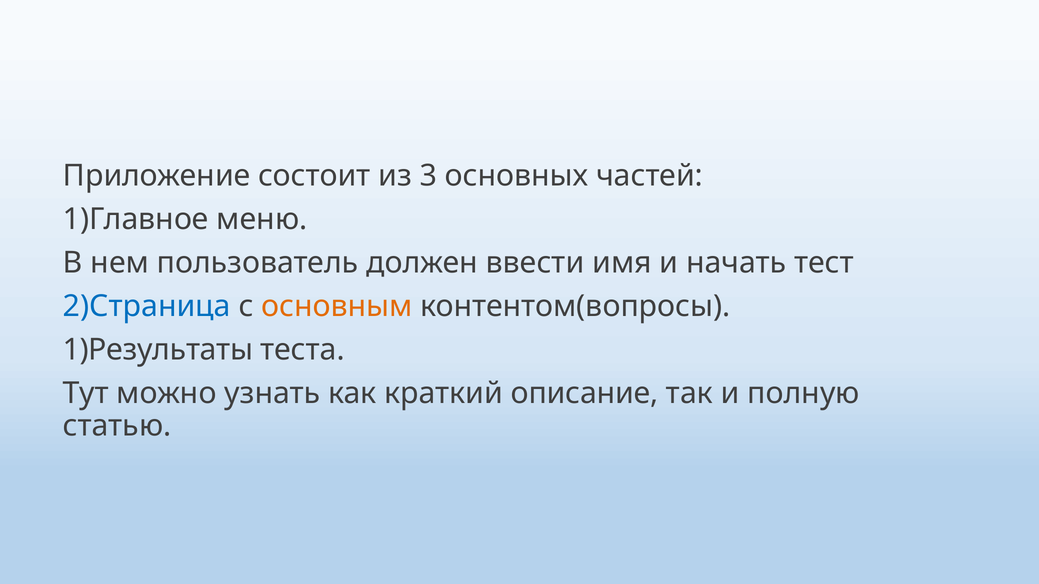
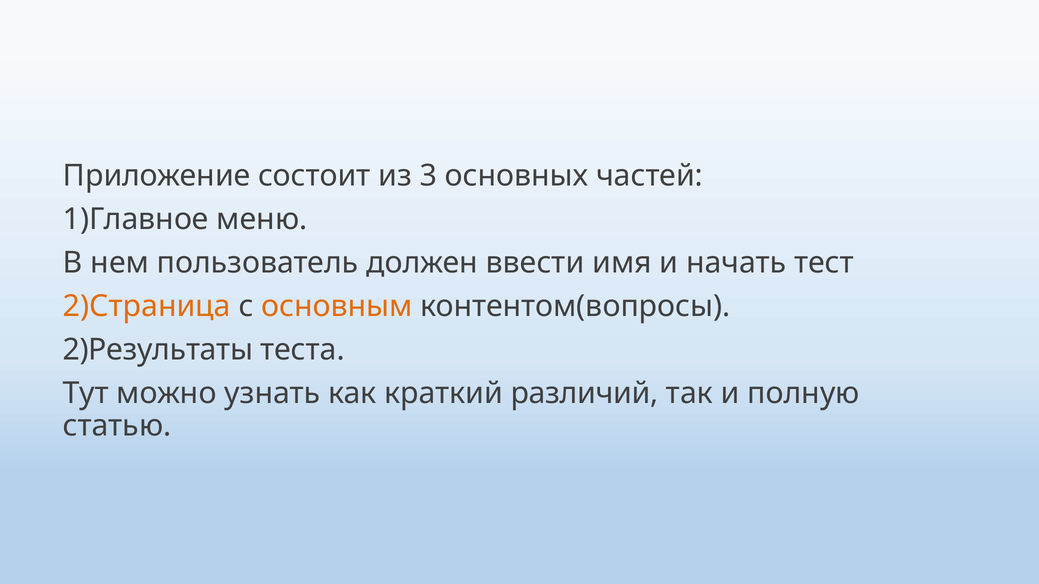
2)Страница colour: blue -> orange
1)Результаты: 1)Результаты -> 2)Результаты
описание: описание -> различий
